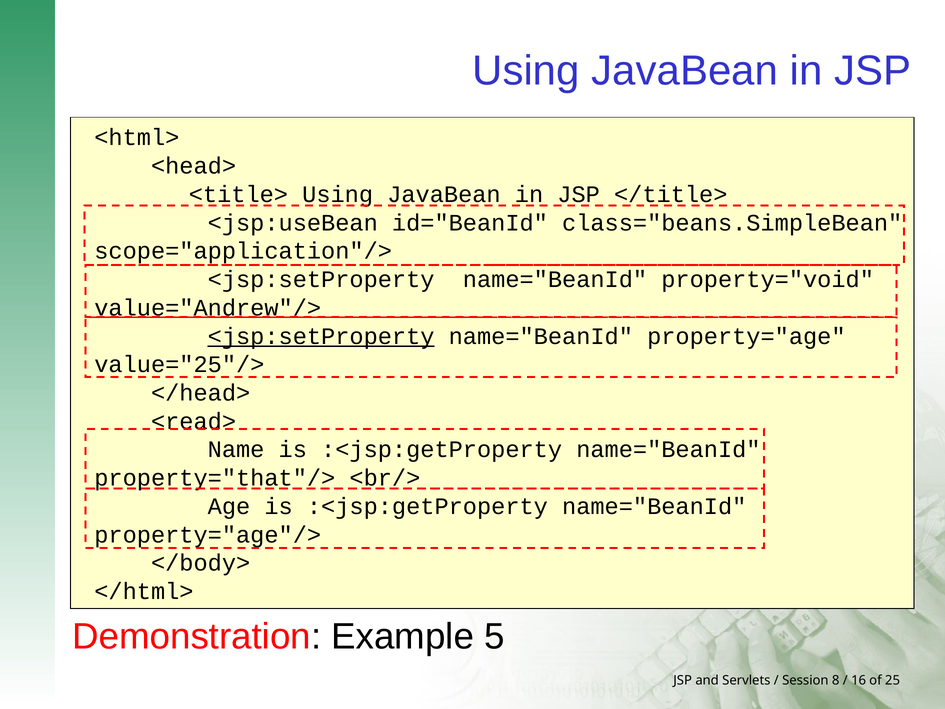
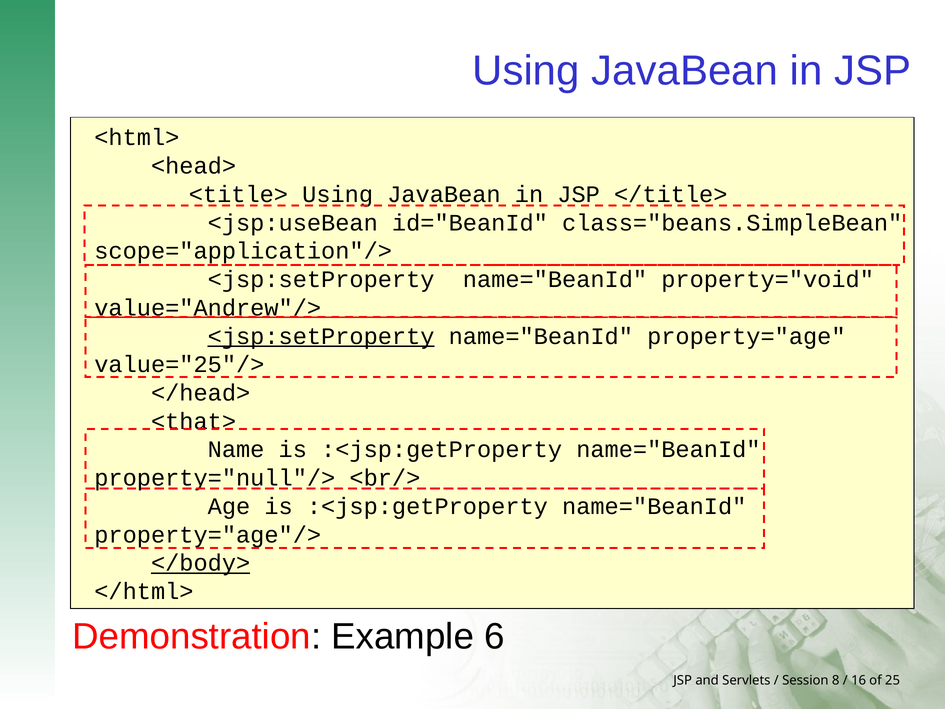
<read>: <read> -> <that>
property="that"/>: property="that"/> -> property="null"/>
</body> underline: none -> present
5: 5 -> 6
